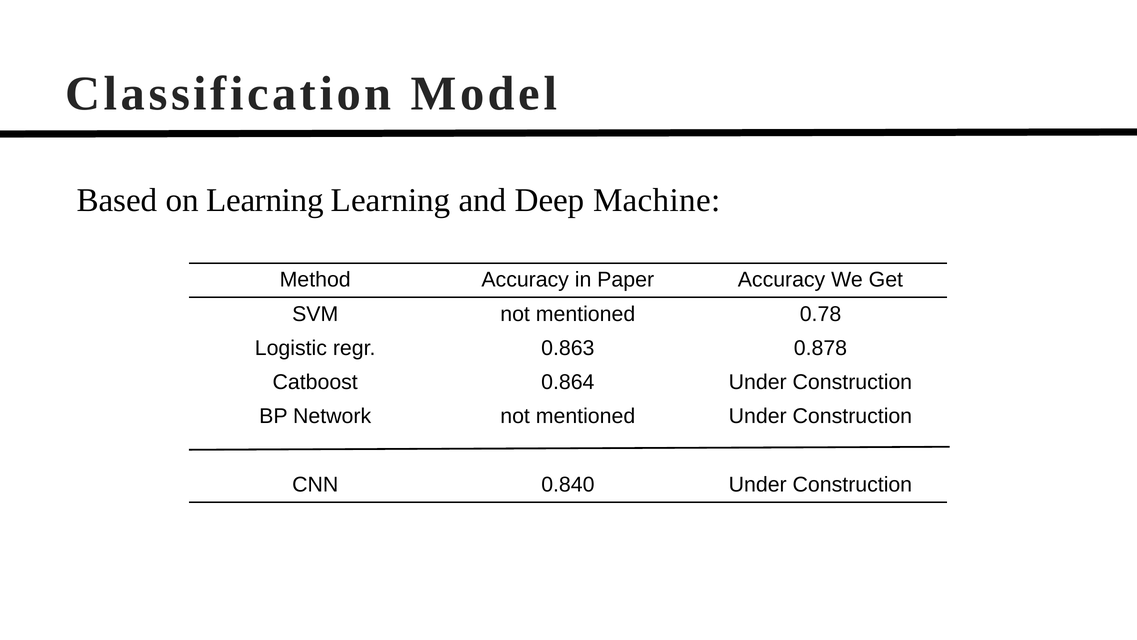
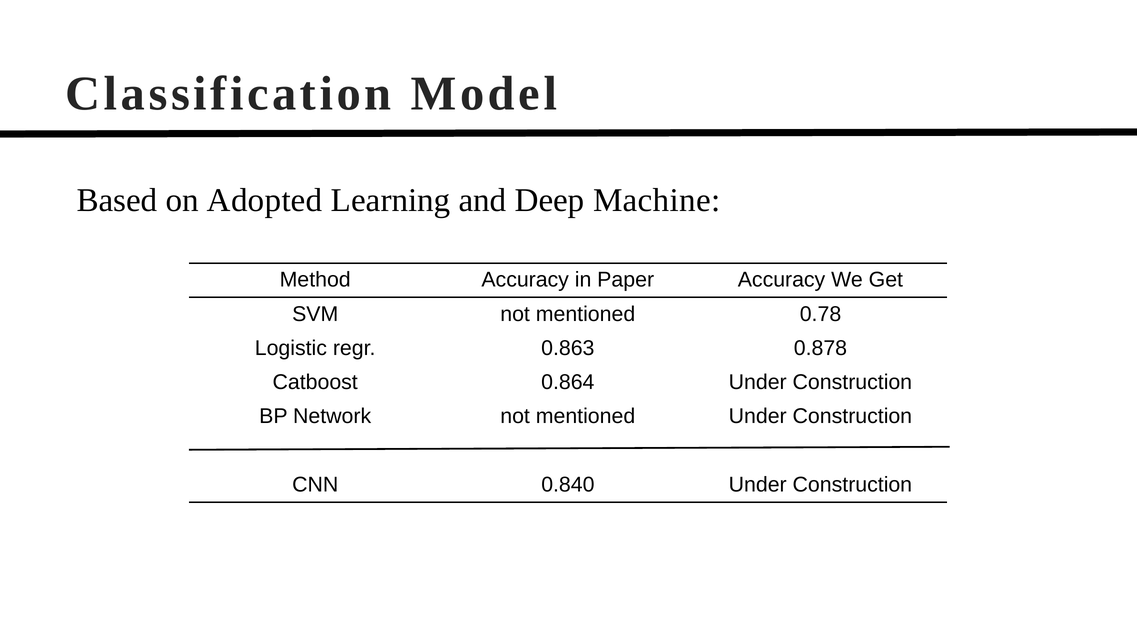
on Learning: Learning -> Adopted
